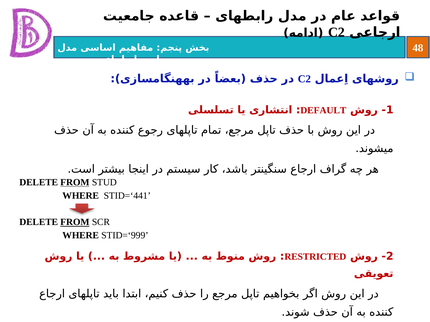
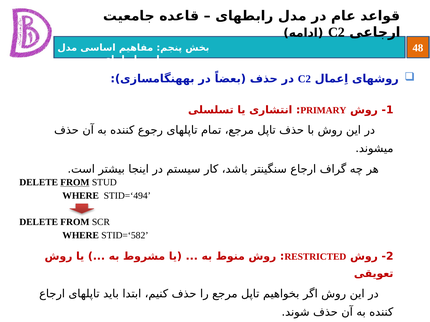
DEFAULT: DEFAULT -> PRIMARY
STID=‘441: STID=‘441 -> STID=‘494
FROM at (75, 222) underline: present -> none
STID=‘999: STID=‘999 -> STID=‘582
